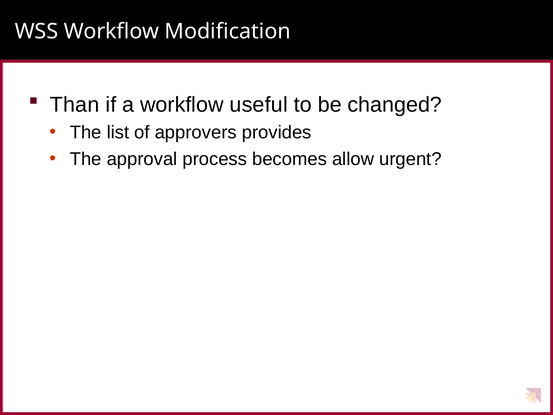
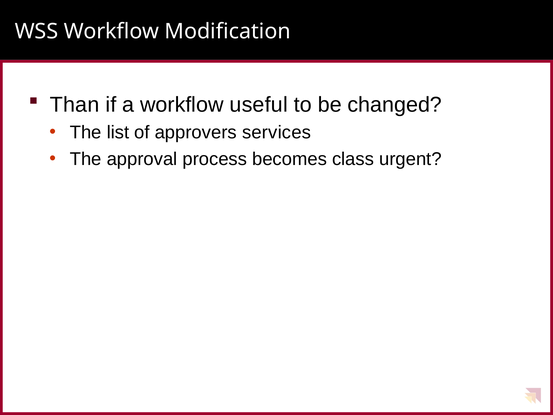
provides: provides -> services
allow: allow -> class
